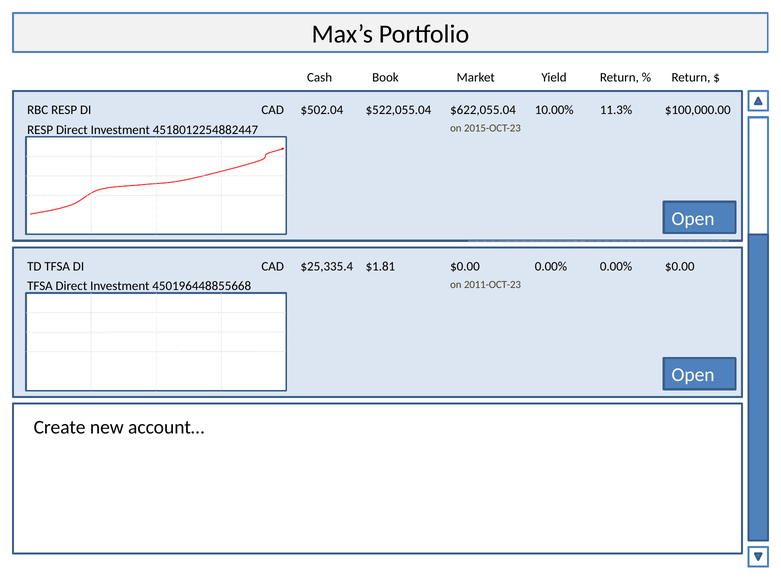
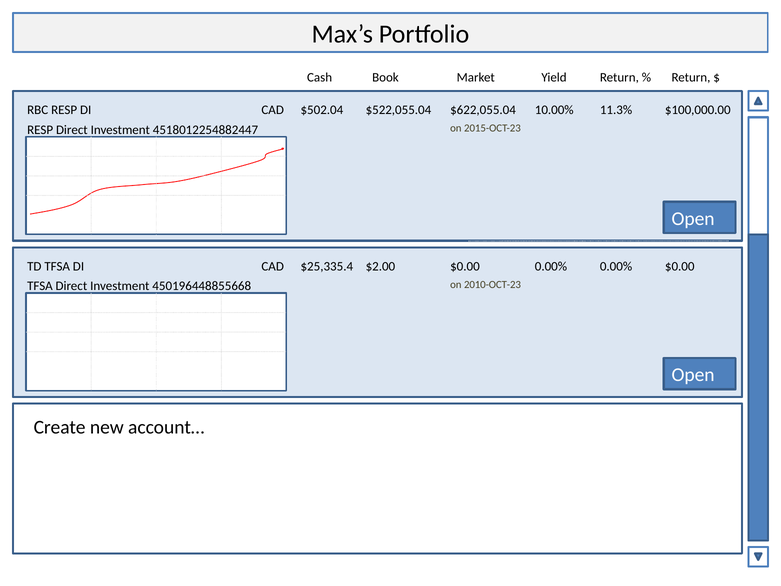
$1.81: $1.81 -> $2.00
2011-OCT-23: 2011-OCT-23 -> 2010-OCT-23
